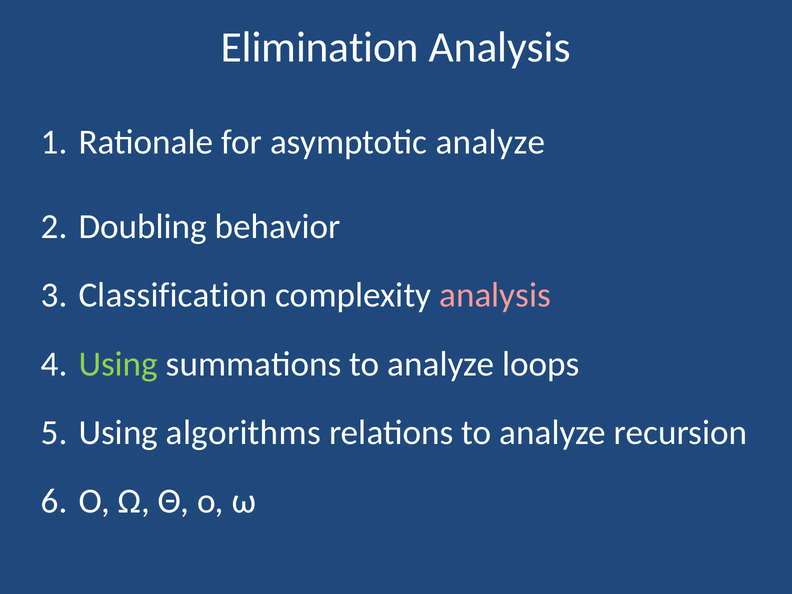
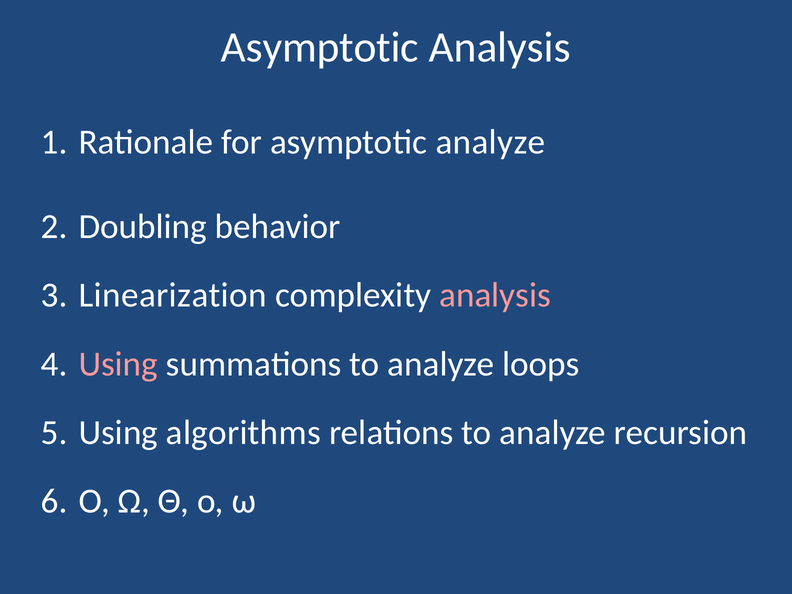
Elimination at (320, 47): Elimination -> Asymptotic
Classification: Classification -> Linearization
Using at (118, 364) colour: light green -> pink
